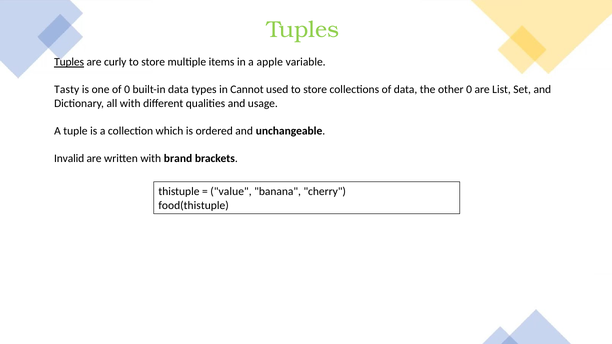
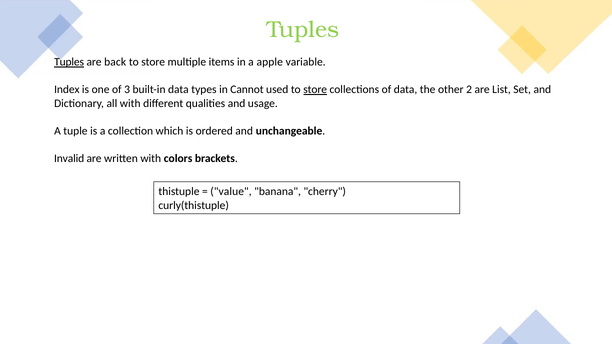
curly: curly -> back
Tasty: Tasty -> Index
of 0: 0 -> 3
store at (315, 90) underline: none -> present
other 0: 0 -> 2
brand: brand -> colors
food(thistuple: food(thistuple -> curly(thistuple
